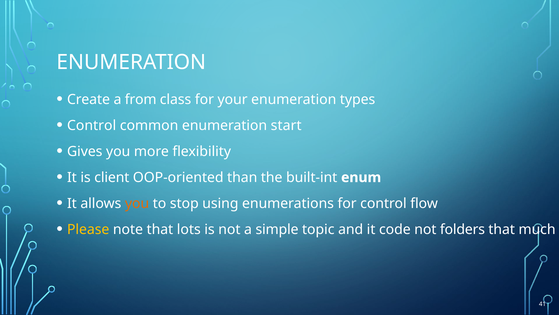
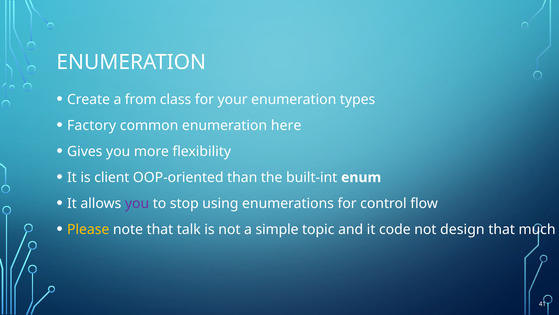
Control at (92, 125): Control -> Factory
start: start -> here
you at (137, 203) colour: orange -> purple
lots: lots -> talk
folders: folders -> design
